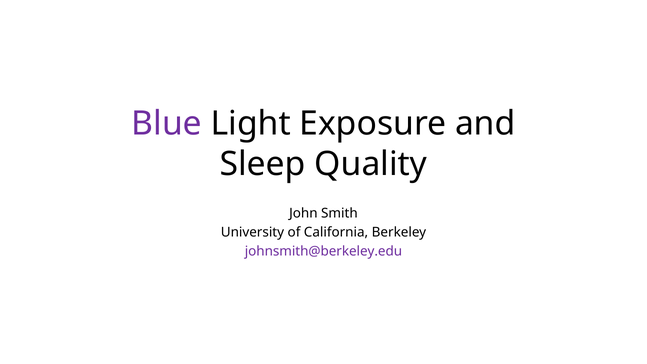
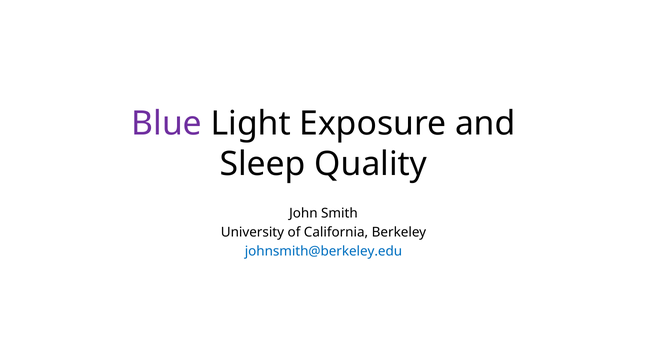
johnsmith@berkeley.edu colour: purple -> blue
